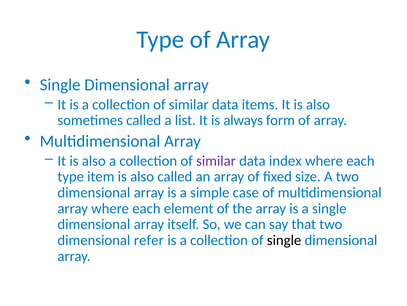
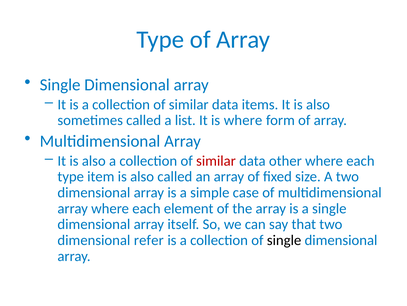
is always: always -> where
similar at (216, 160) colour: purple -> red
index: index -> other
